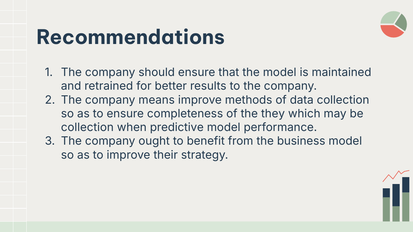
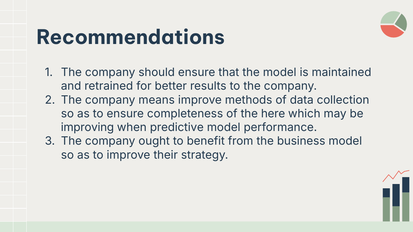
they: they -> here
collection at (87, 128): collection -> improving
